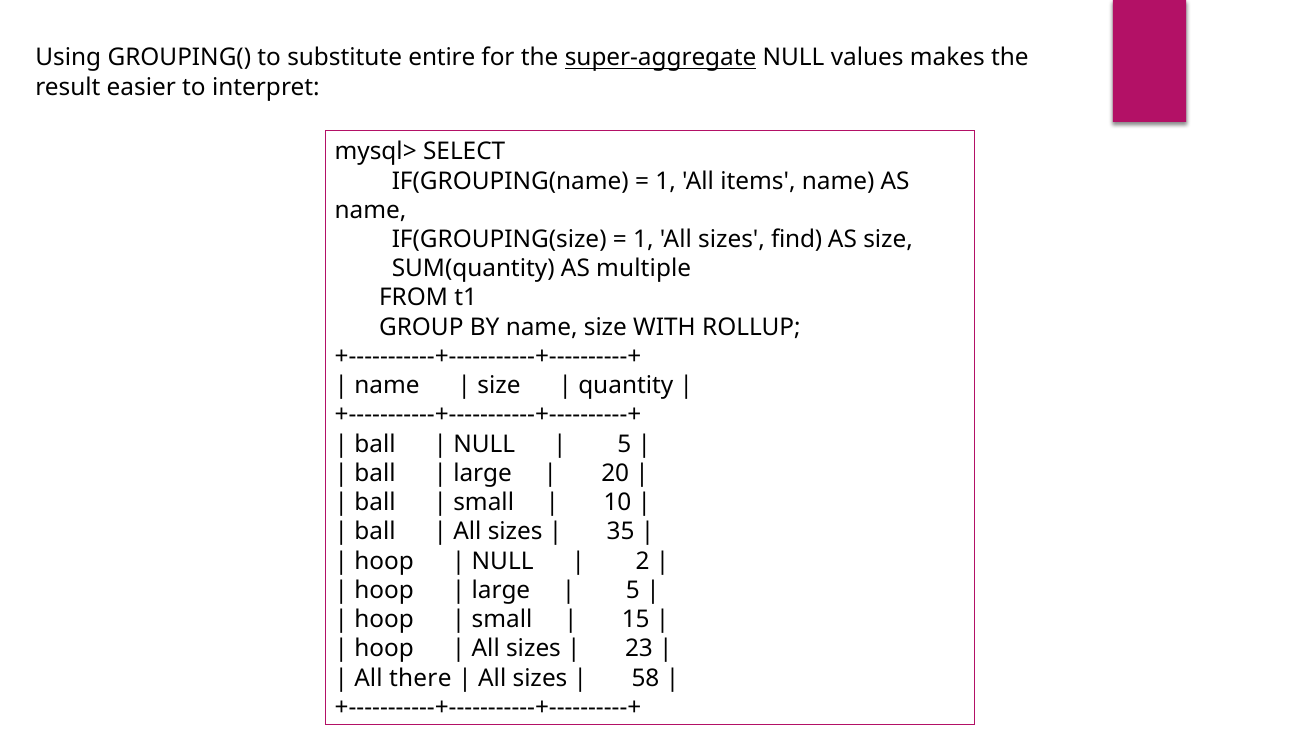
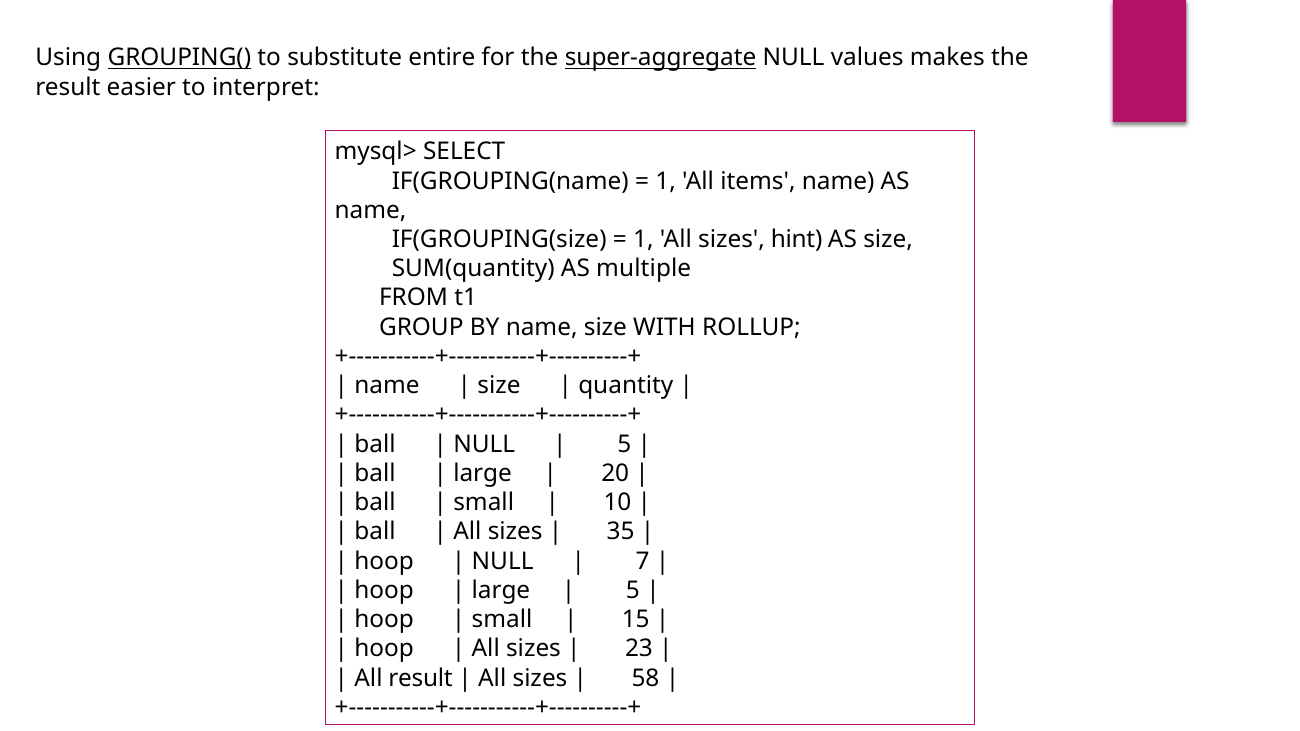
GROUPING( underline: none -> present
find: find -> hint
2: 2 -> 7
All there: there -> result
